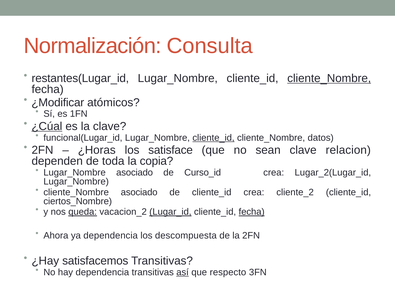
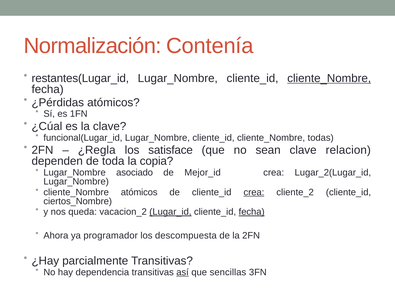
Consulta: Consulta -> Contenía
¿Modificar: ¿Modificar -> ¿Pérdidas
¿Cúal underline: present -> none
cliente_id at (213, 138) underline: present -> none
datos: datos -> todas
¿Horas: ¿Horas -> ¿Regla
Curso_id: Curso_id -> Mejor_id
cliente_Nombre asociado: asociado -> atómicos
crea at (254, 192) underline: none -> present
queda underline: present -> none
ya dependencia: dependencia -> programador
satisfacemos: satisfacemos -> parcialmente
respecto: respecto -> sencillas
